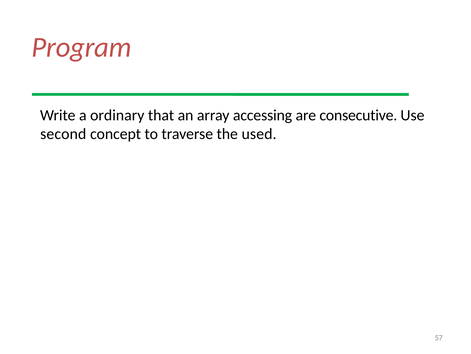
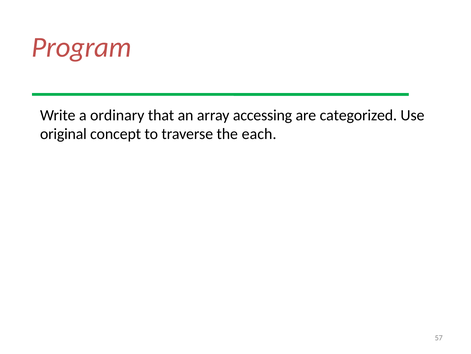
consecutive: consecutive -> categorized
second: second -> original
used: used -> each
